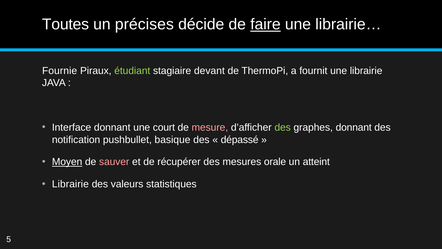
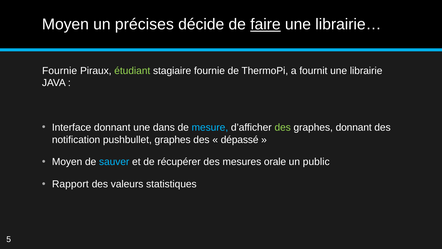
Toutes at (66, 24): Toutes -> Moyen
stagiaire devant: devant -> fournie
court: court -> dans
mesure colour: pink -> light blue
pushbullet basique: basique -> graphes
Moyen at (67, 162) underline: present -> none
sauver colour: pink -> light blue
atteint: atteint -> public
Librairie at (70, 184): Librairie -> Rapport
